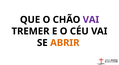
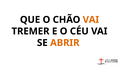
VAI at (91, 20) colour: purple -> orange
